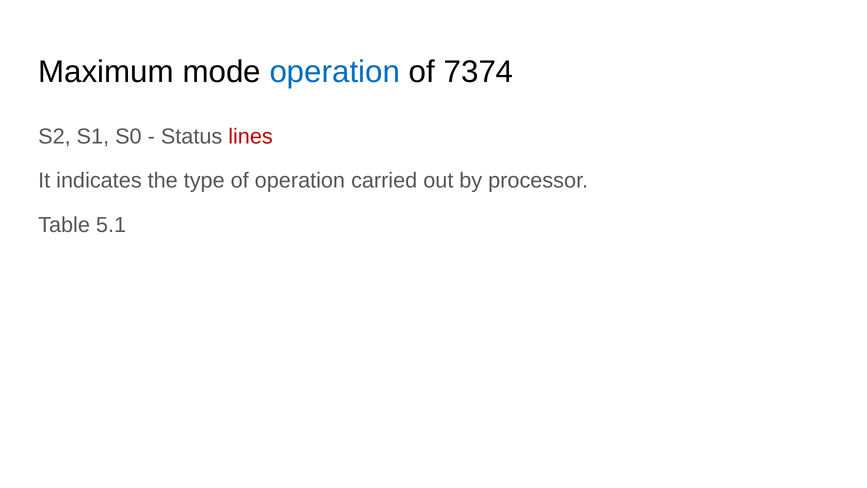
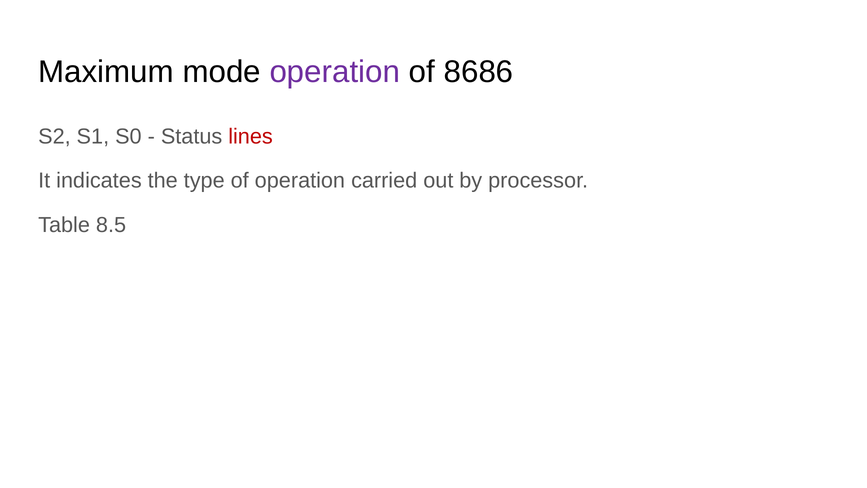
operation at (335, 72) colour: blue -> purple
7374: 7374 -> 8686
5.1: 5.1 -> 8.5
